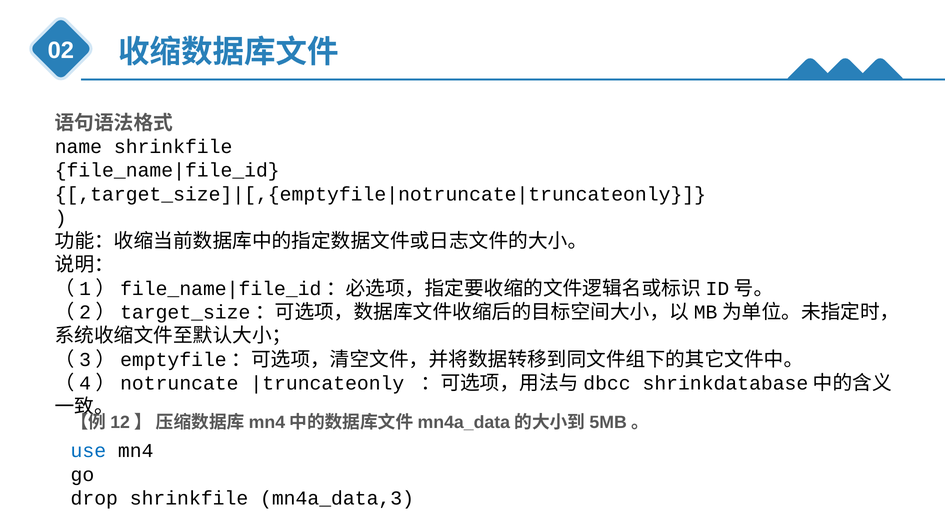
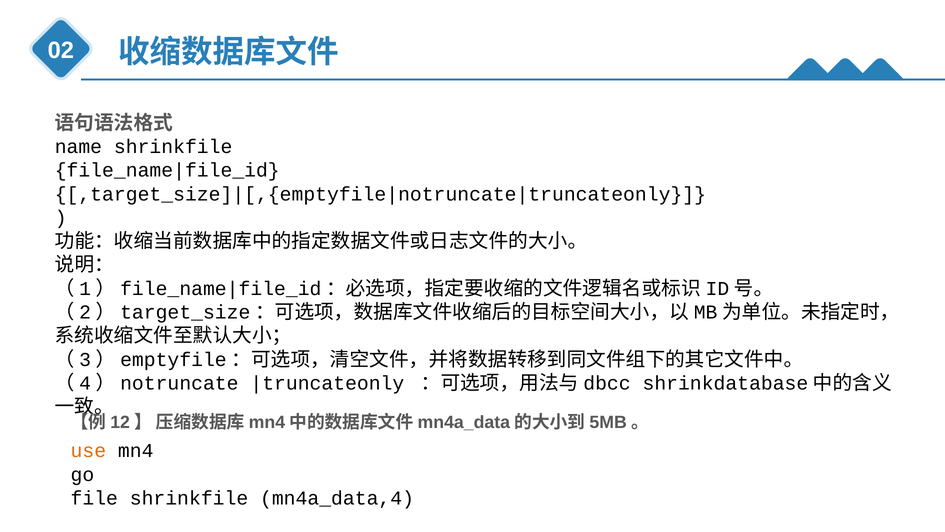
use colour: blue -> orange
drop: drop -> file
mn4a_data,3: mn4a_data,3 -> mn4a_data,4
